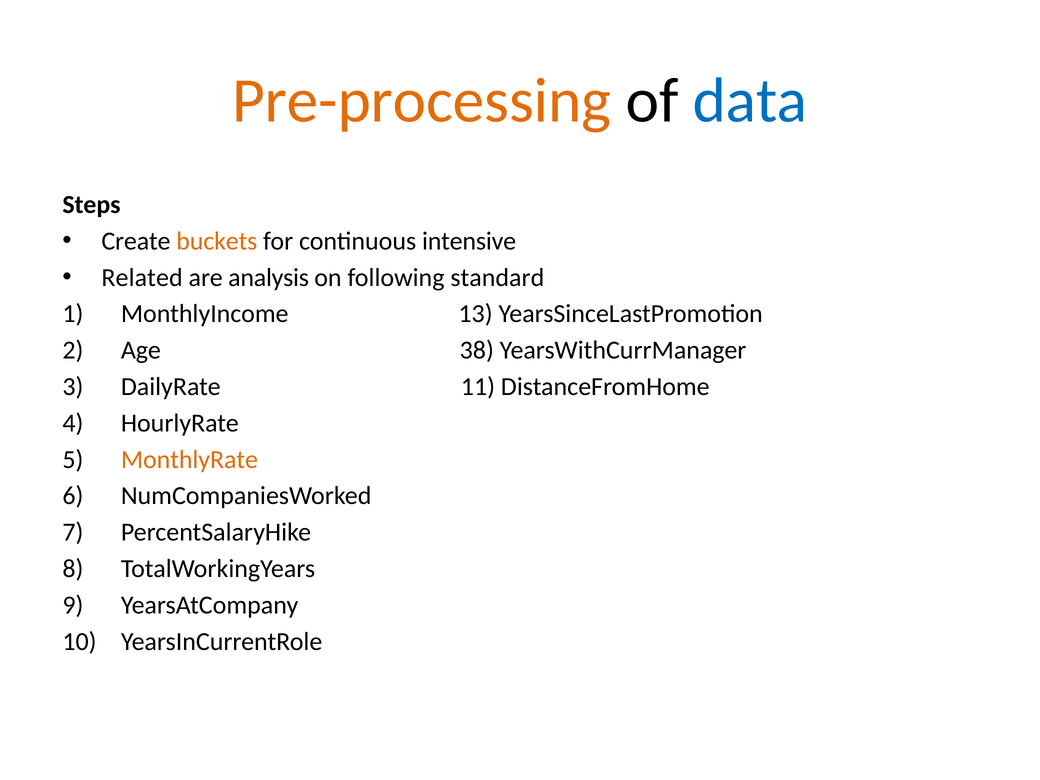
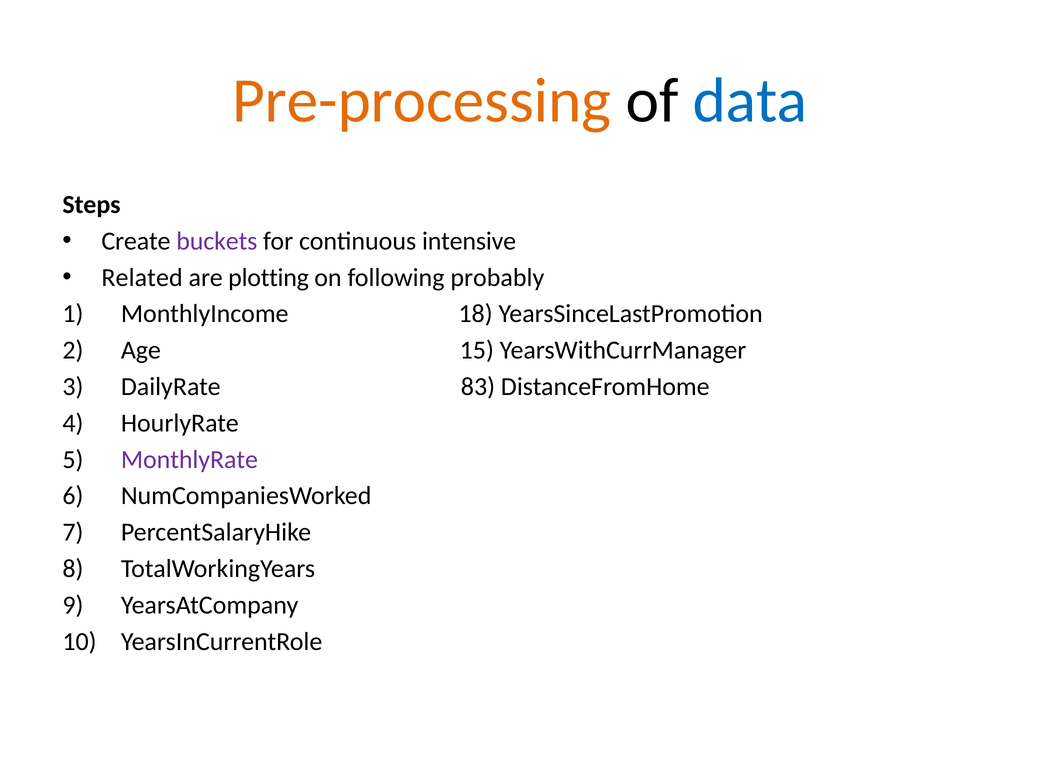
buckets colour: orange -> purple
analysis: analysis -> plotting
standard: standard -> probably
13: 13 -> 18
38: 38 -> 15
11: 11 -> 83
MonthlyRate colour: orange -> purple
